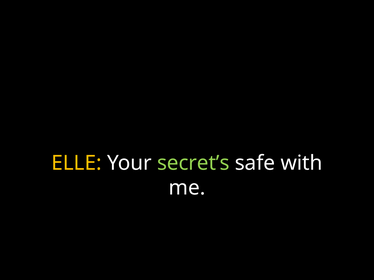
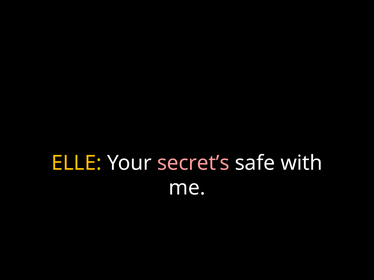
secret’s colour: light green -> pink
